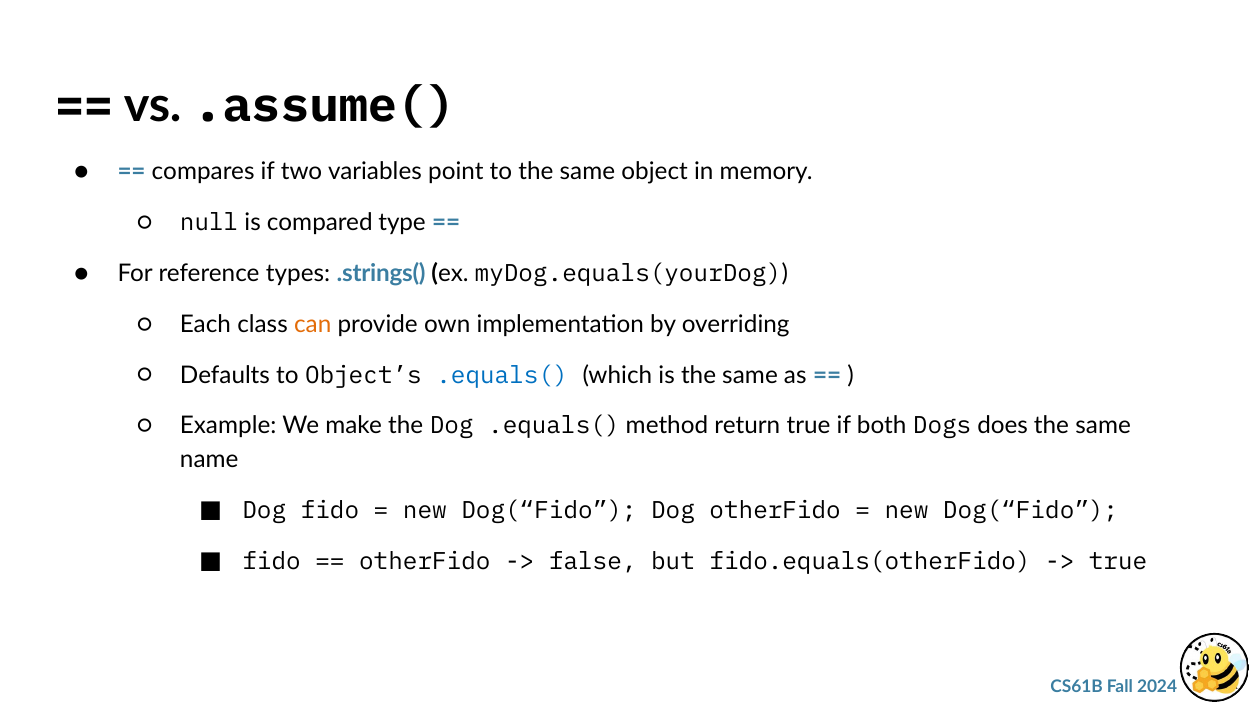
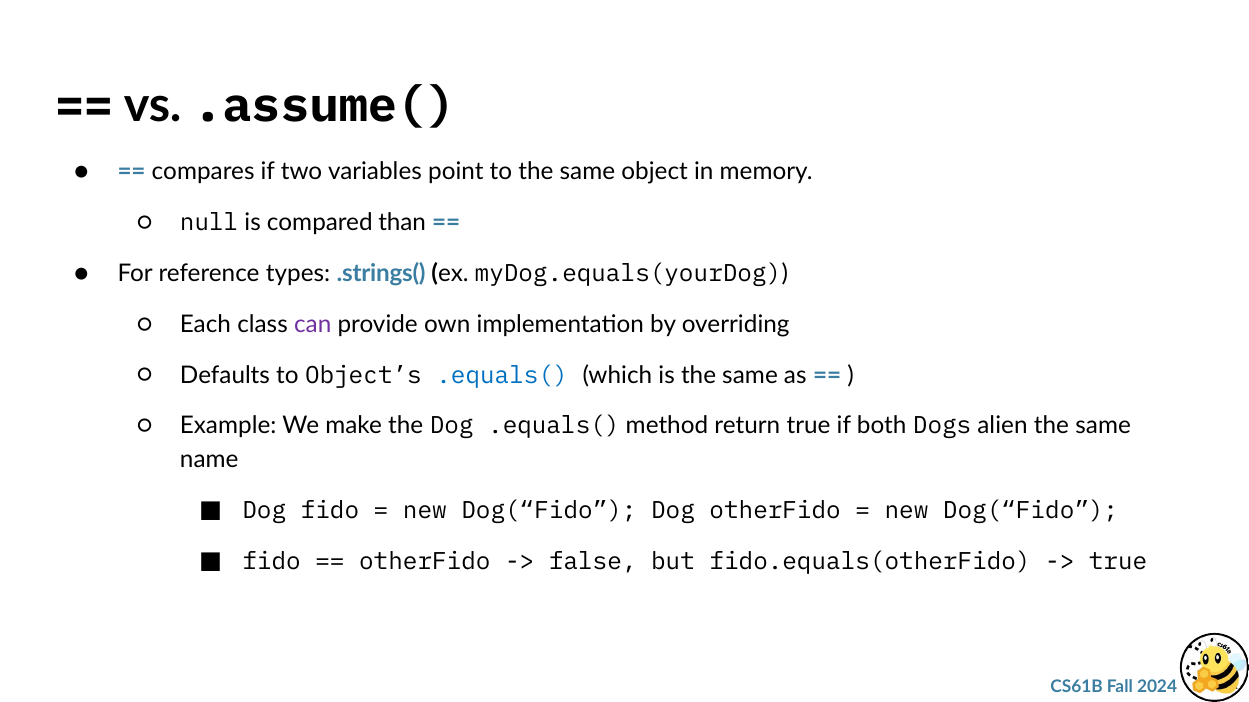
type: type -> than
can colour: orange -> purple
does: does -> alien
